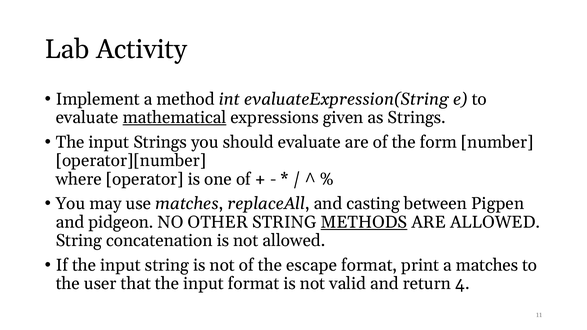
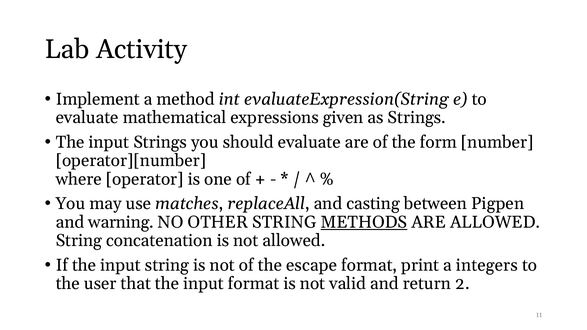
mathematical underline: present -> none
pidgeon: pidgeon -> warning
a matches: matches -> integers
4: 4 -> 2
